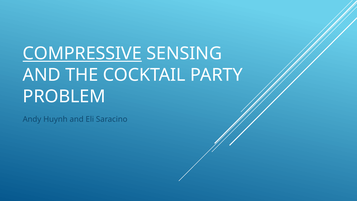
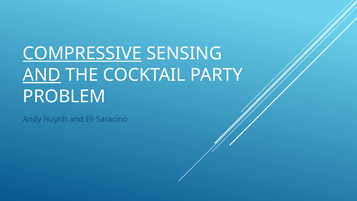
AND at (42, 75) underline: none -> present
